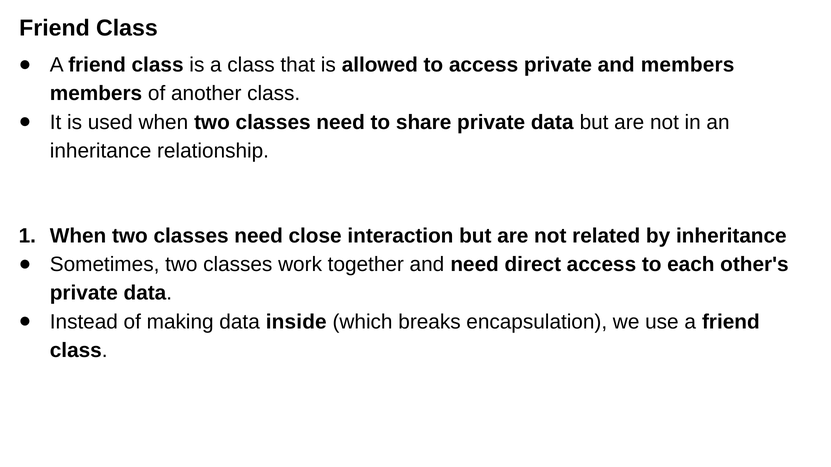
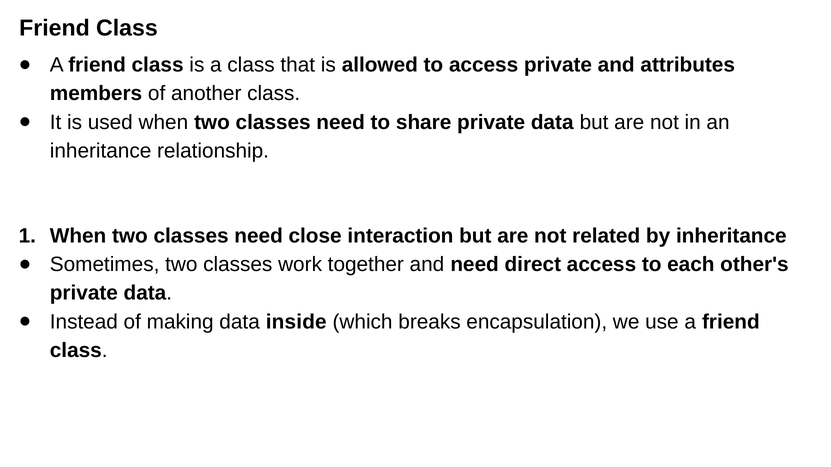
and members: members -> attributes
